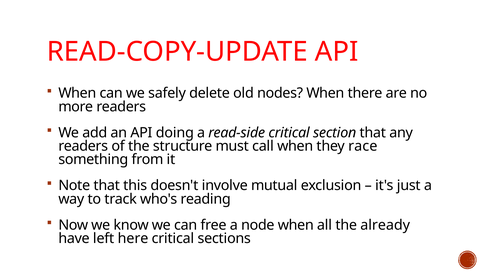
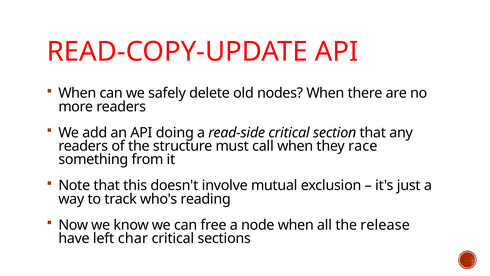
already: already -> release
here: here -> char
